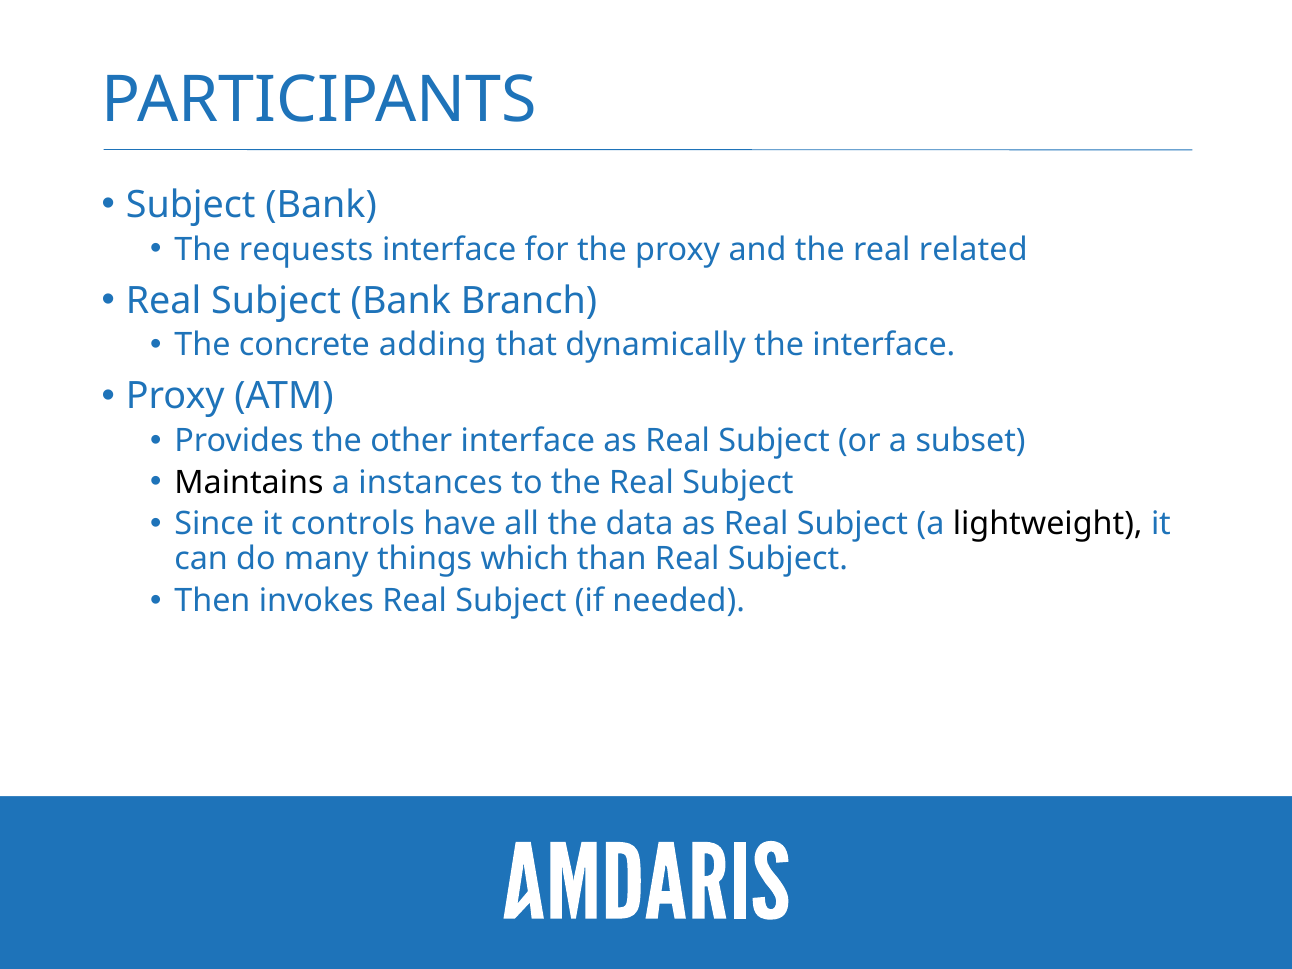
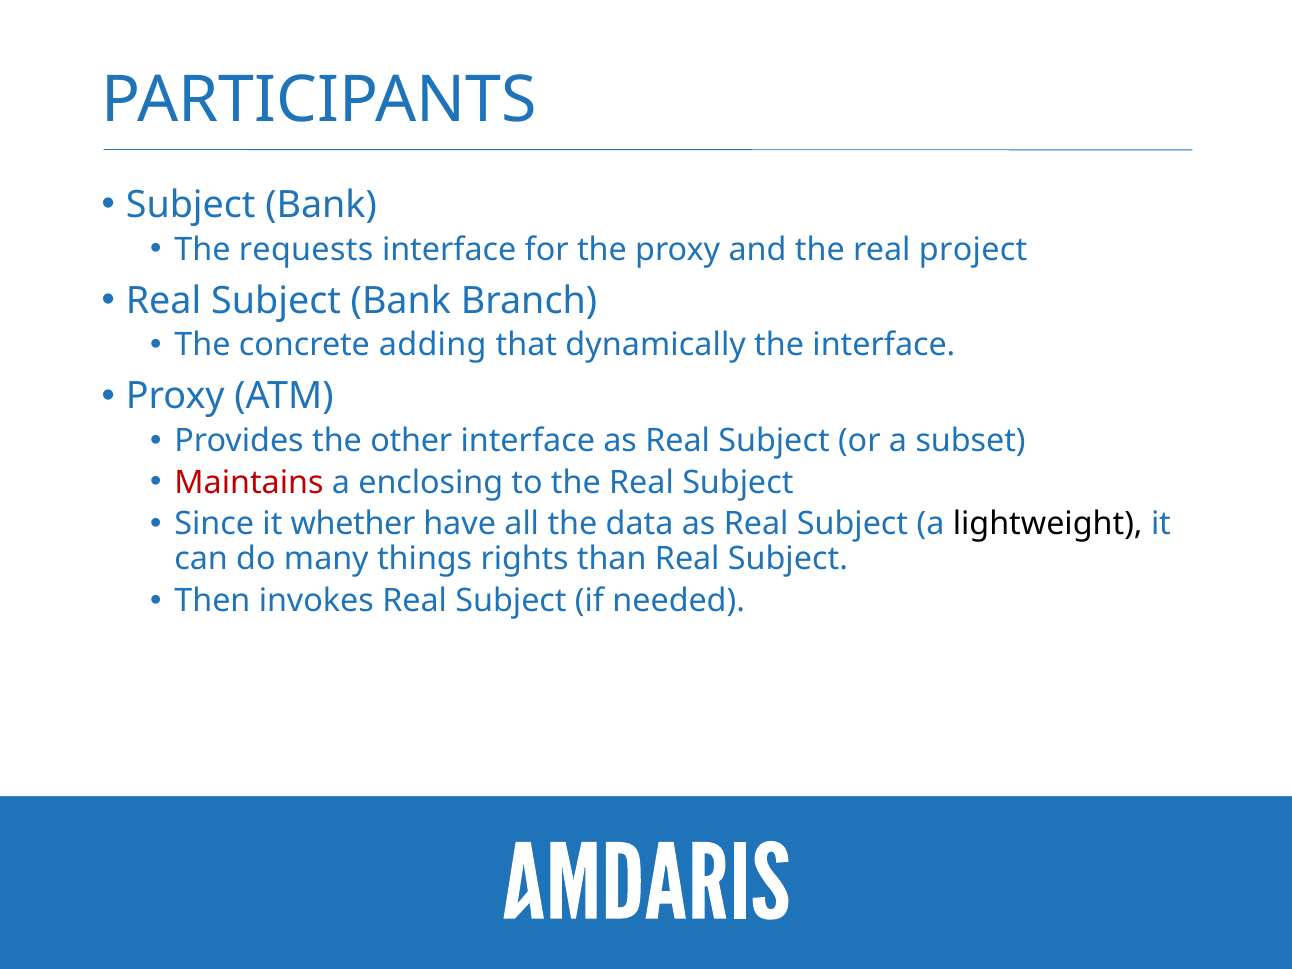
related: related -> project
Maintains colour: black -> red
instances: instances -> enclosing
controls: controls -> whether
which: which -> rights
